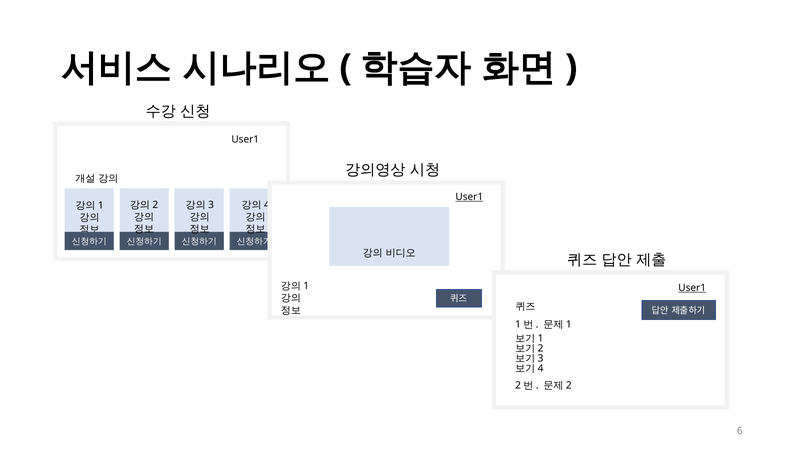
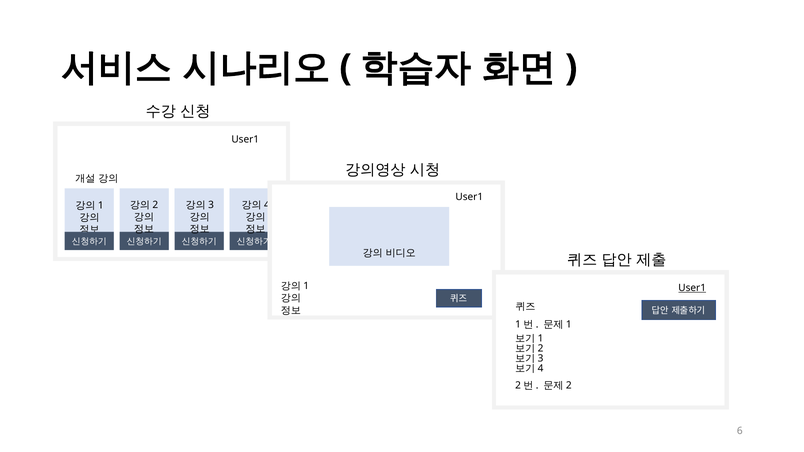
User1 at (469, 197) underline: present -> none
